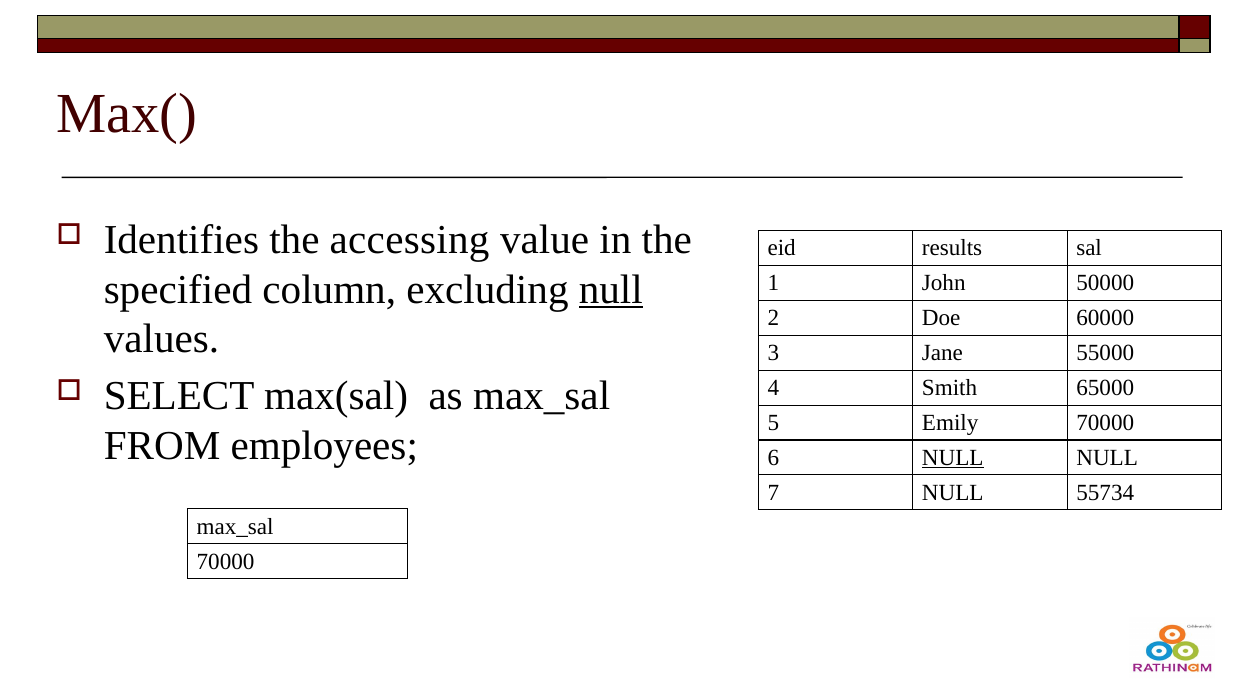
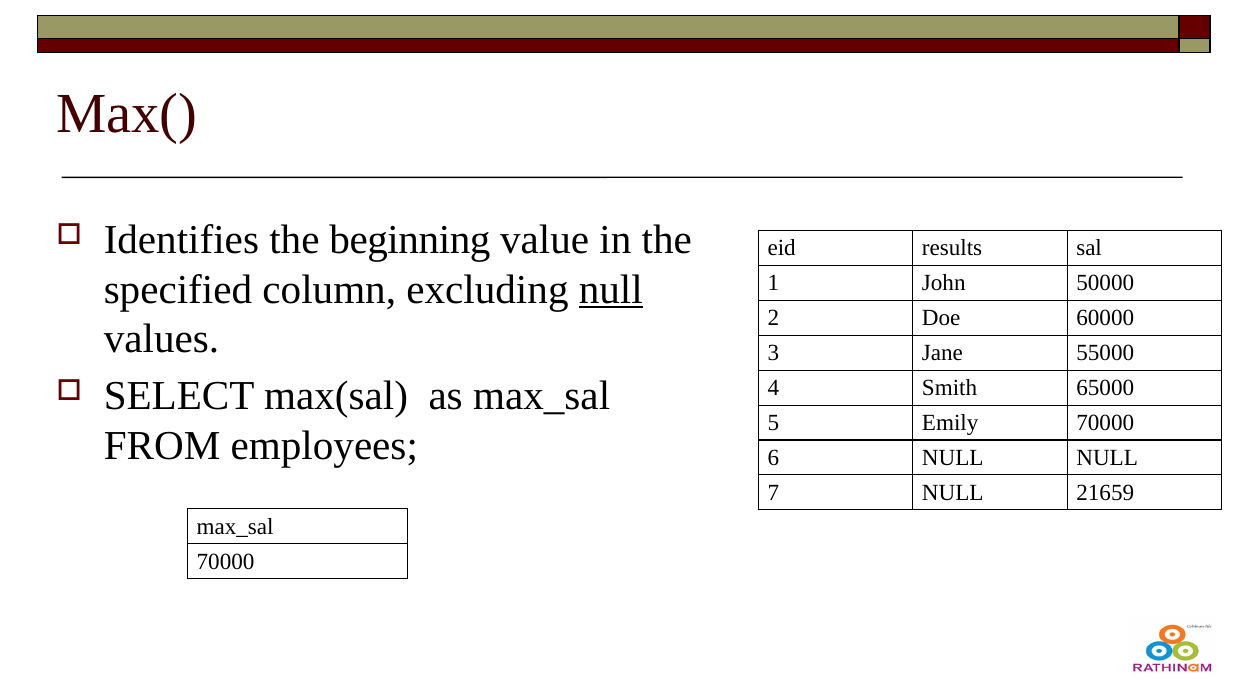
accessing: accessing -> beginning
NULL at (953, 458) underline: present -> none
55734: 55734 -> 21659
